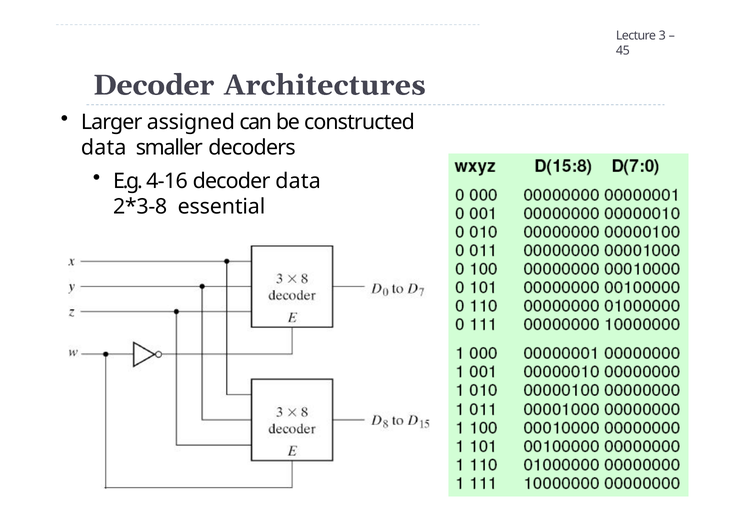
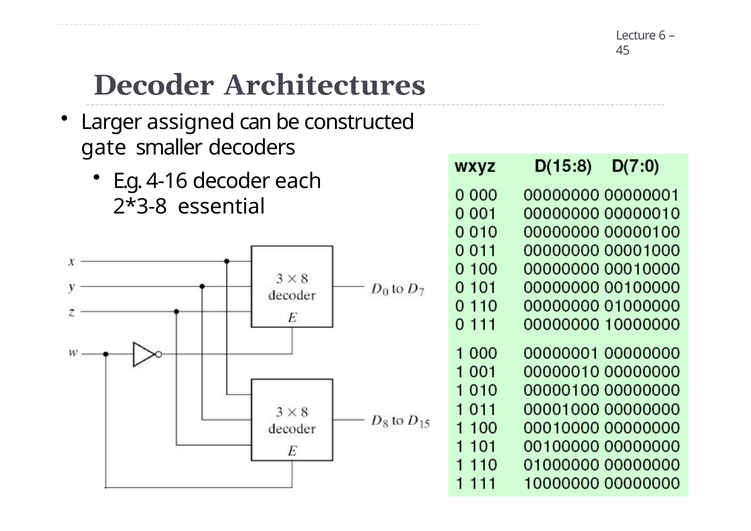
3: 3 -> 6
data at (104, 148): data -> gate
decoder data: data -> each
